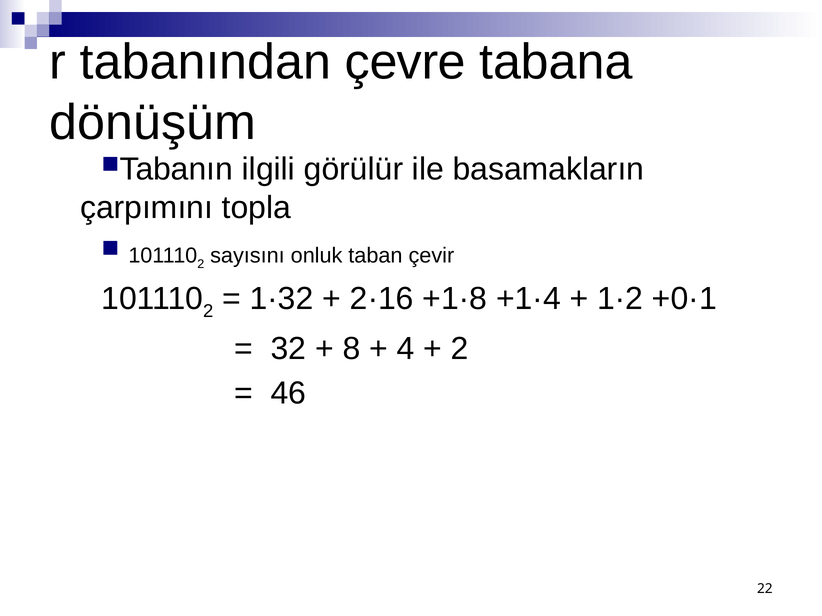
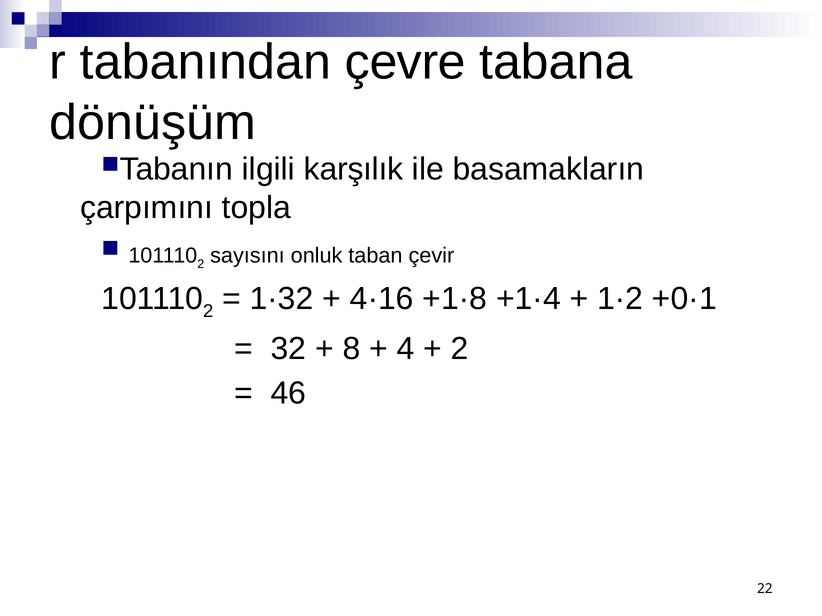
görülür: görülür -> karşılık
2·16: 2·16 -> 4·16
